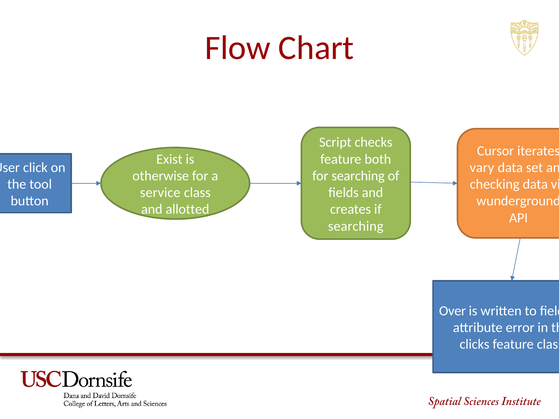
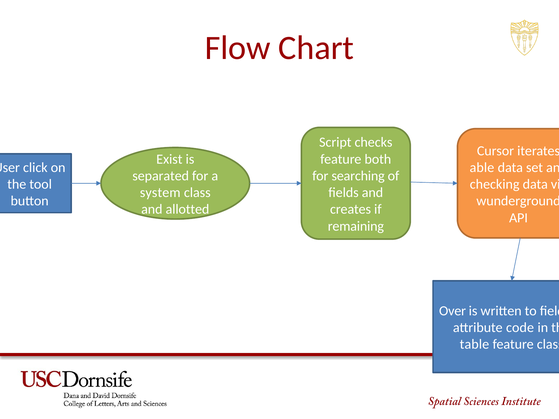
vary: vary -> able
otherwise: otherwise -> separated
service: service -> system
searching at (356, 226): searching -> remaining
error: error -> code
clicks: clicks -> table
